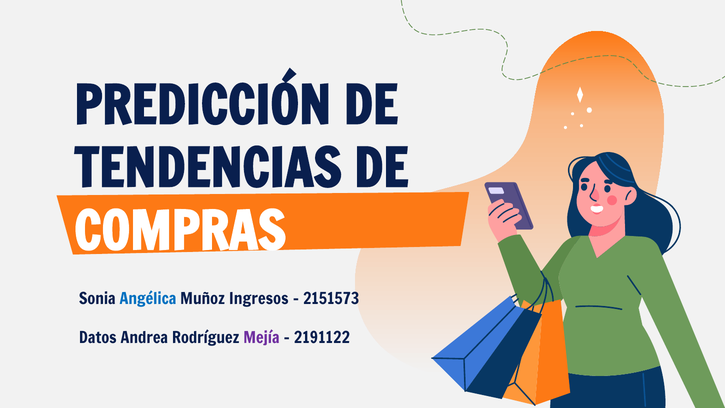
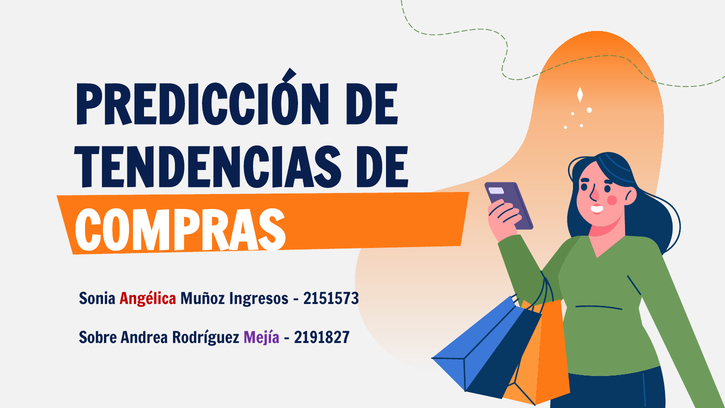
Angélica colour: blue -> red
Datos: Datos -> Sobre
2191122: 2191122 -> 2191827
